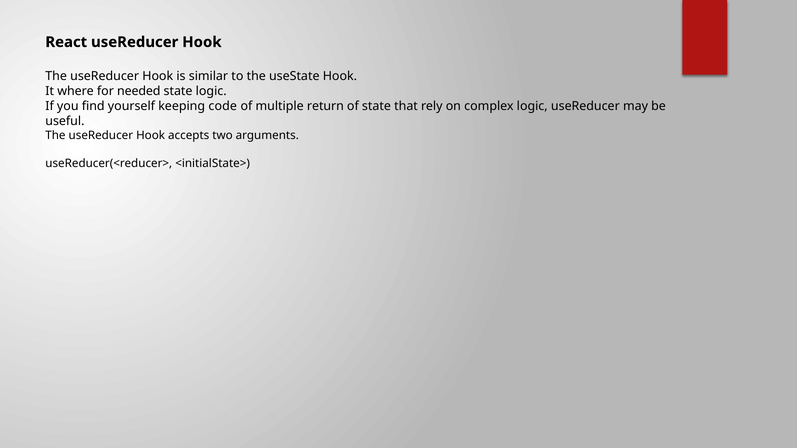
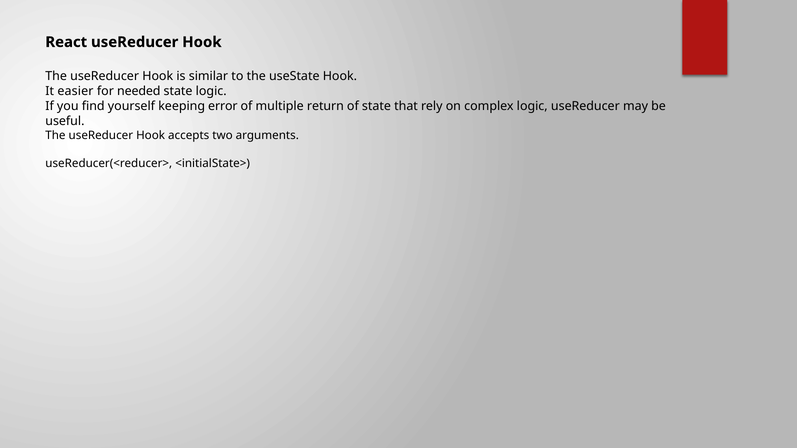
where: where -> easier
code: code -> error
